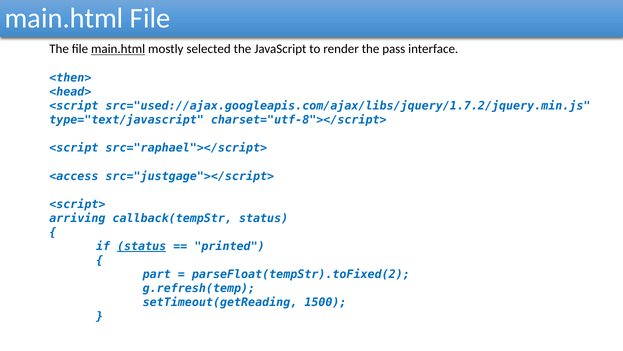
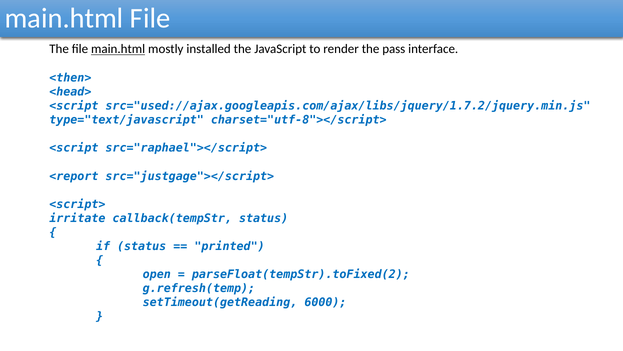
selected: selected -> installed
<access: <access -> <report
arriving: arriving -> irritate
status at (142, 246) underline: present -> none
part: part -> open
1500: 1500 -> 6000
